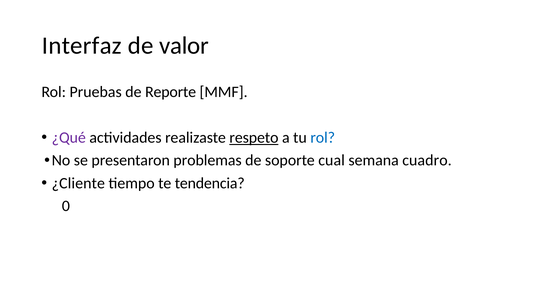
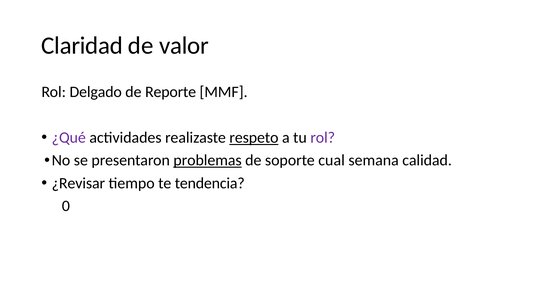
Interfaz: Interfaz -> Claridad
Pruebas: Pruebas -> Delgado
rol at (323, 138) colour: blue -> purple
problemas underline: none -> present
cuadro: cuadro -> calidad
¿Cliente: ¿Cliente -> ¿Revisar
